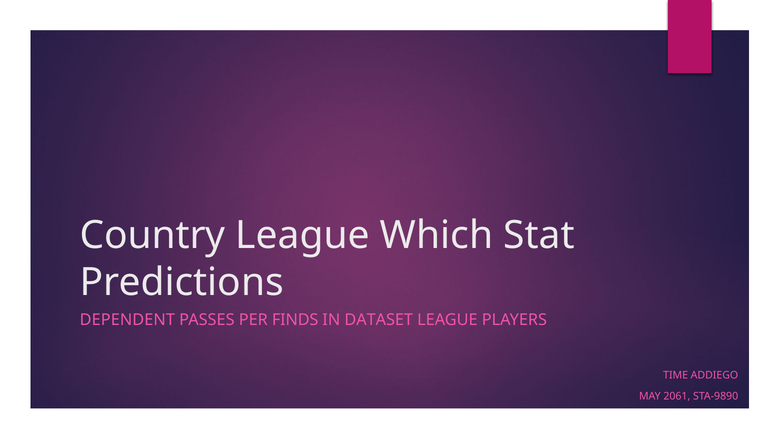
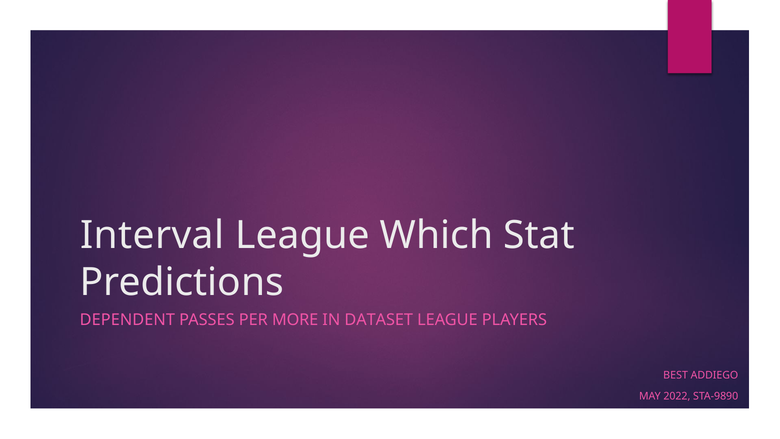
Country: Country -> Interval
FINDS: FINDS -> MORE
TIME: TIME -> BEST
2061: 2061 -> 2022
